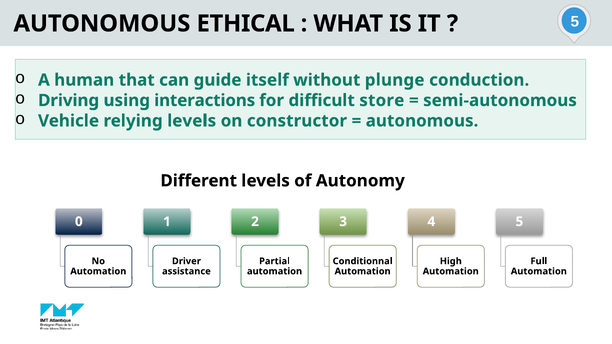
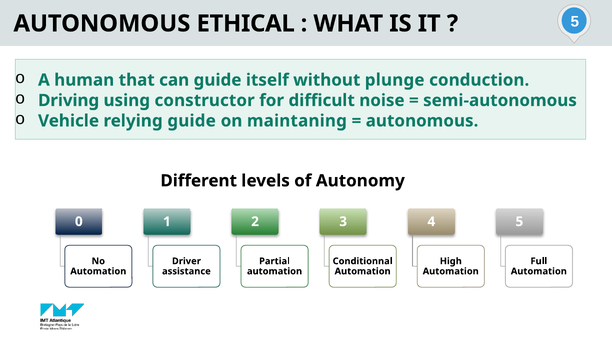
interactions: interactions -> constructor
store: store -> noise
relying levels: levels -> guide
constructor: constructor -> maintaning
